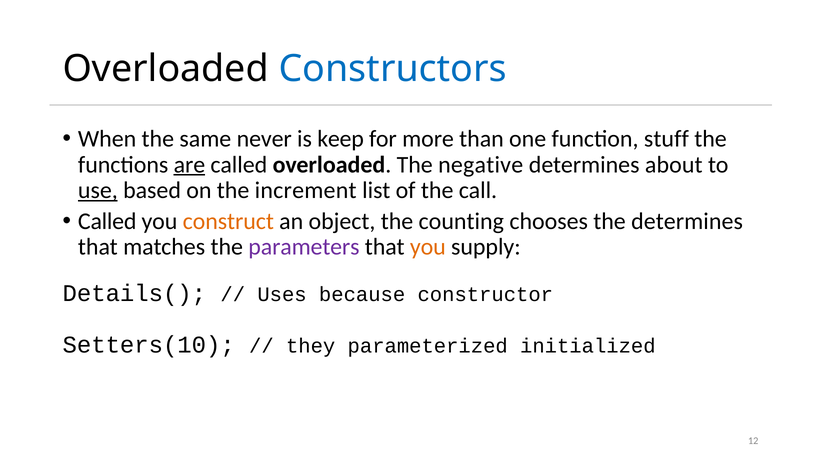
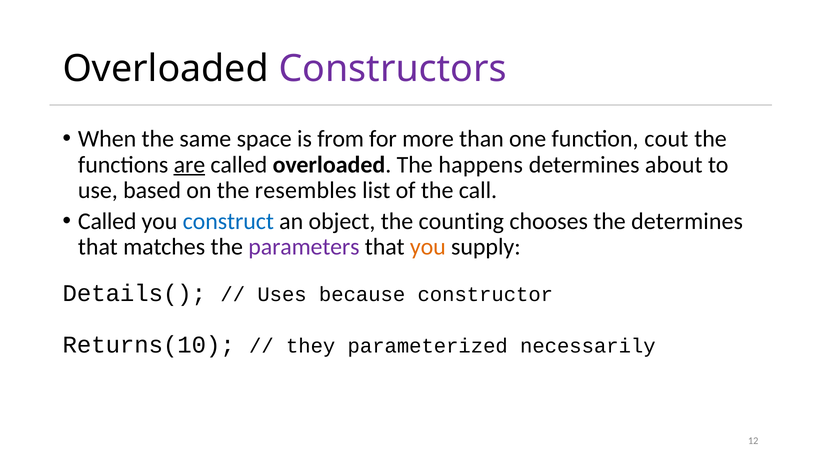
Constructors colour: blue -> purple
never: never -> space
keep: keep -> from
stuff: stuff -> cout
negative: negative -> happens
use underline: present -> none
increment: increment -> resembles
construct colour: orange -> blue
Setters(10: Setters(10 -> Returns(10
initialized: initialized -> necessarily
